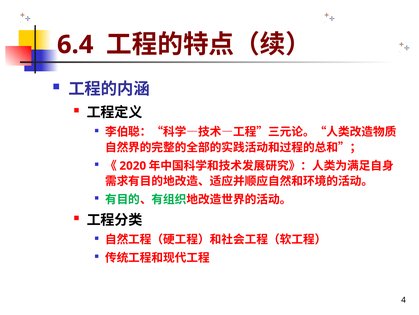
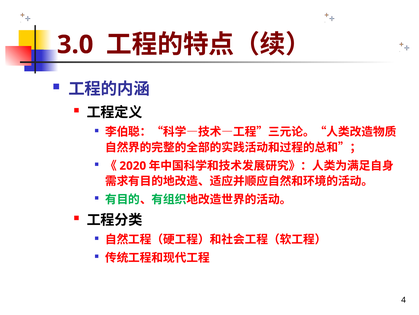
6.4: 6.4 -> 3.0
